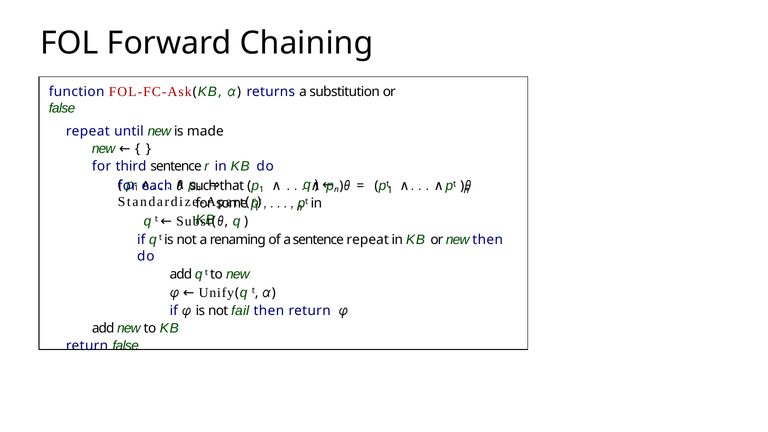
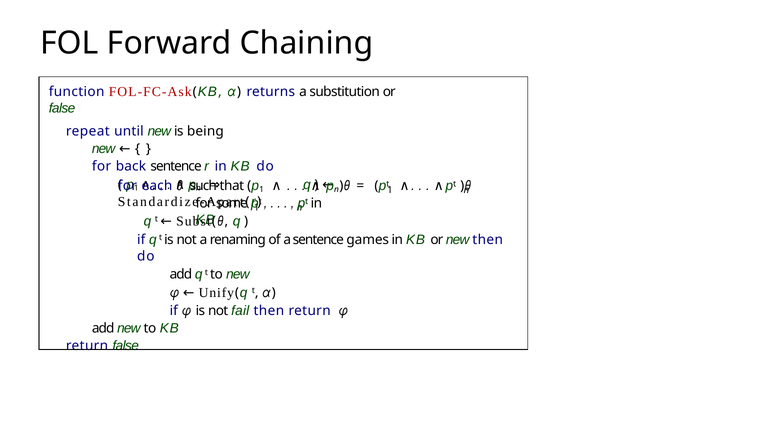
made: made -> being
third: third -> back
sentence repeat: repeat -> games
